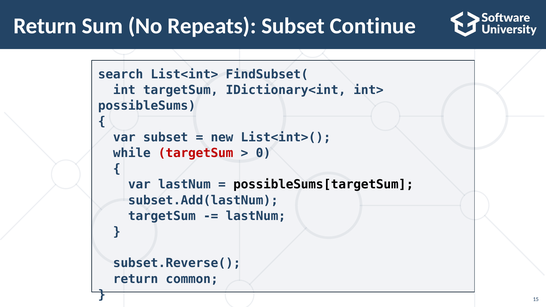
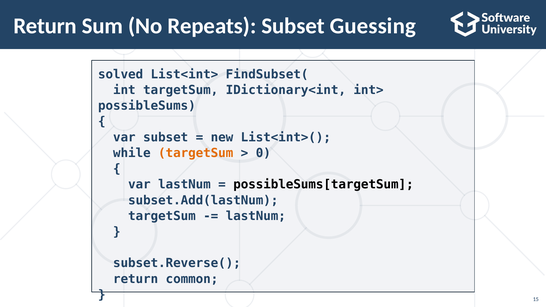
Continue: Continue -> Guessing
search: search -> solved
targetSum at (196, 153) colour: red -> orange
